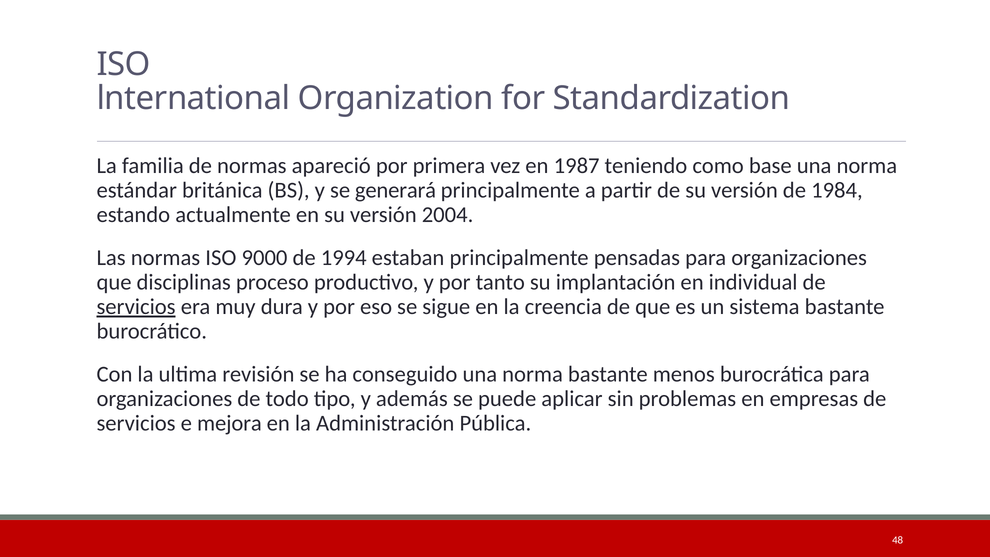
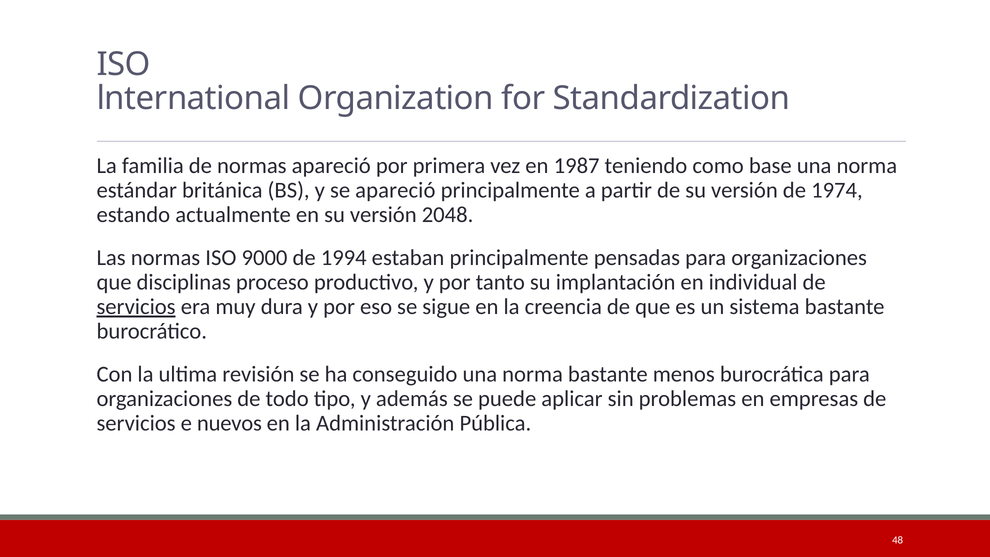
se generará: generará -> apareció
1984: 1984 -> 1974
2004: 2004 -> 2048
mejora: mejora -> nuevos
